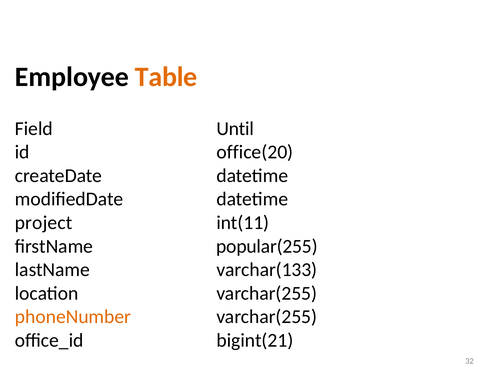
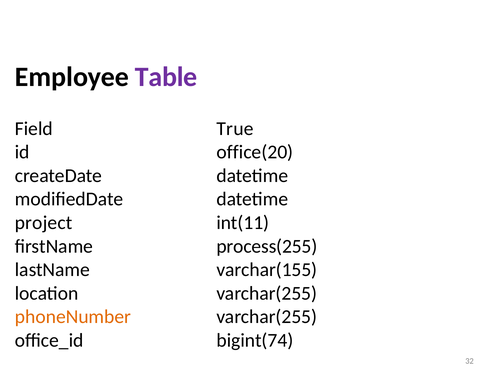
Table colour: orange -> purple
Until: Until -> True
popular(255: popular(255 -> process(255
varchar(133: varchar(133 -> varchar(155
bigint(21: bigint(21 -> bigint(74
